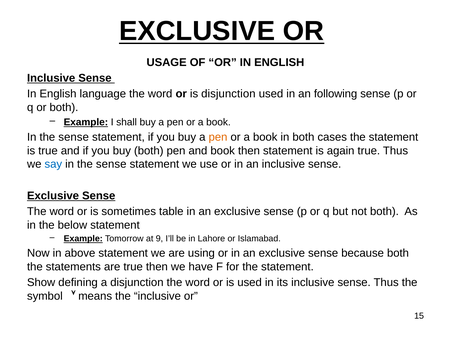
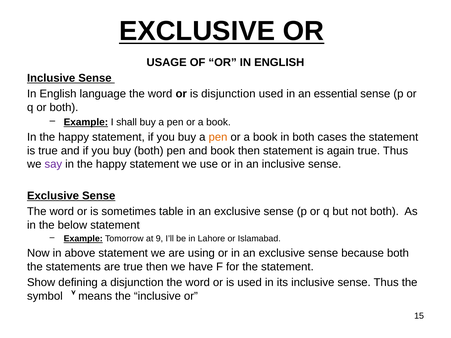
following: following -> essential
sense at (74, 137): sense -> happy
say colour: blue -> purple
sense at (111, 164): sense -> happy
